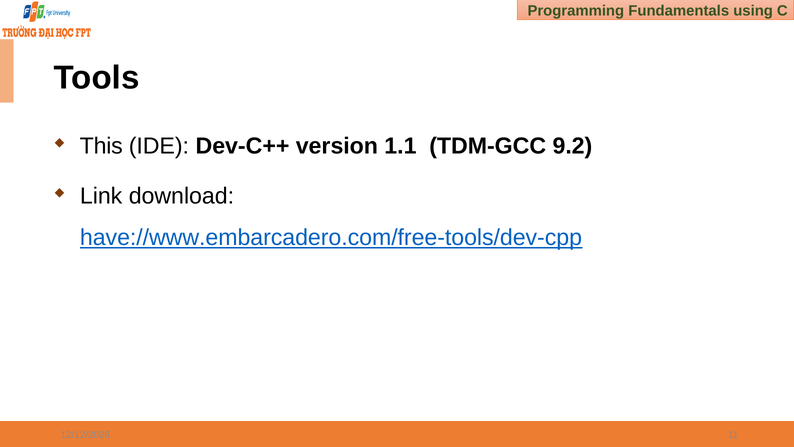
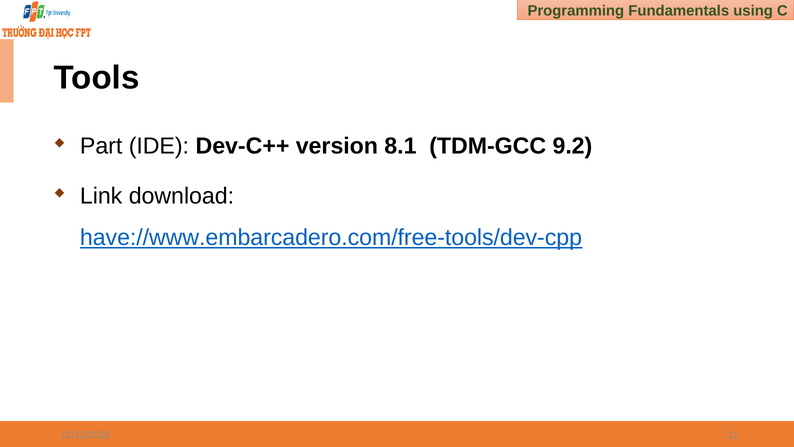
This: This -> Part
1.1: 1.1 -> 8.1
